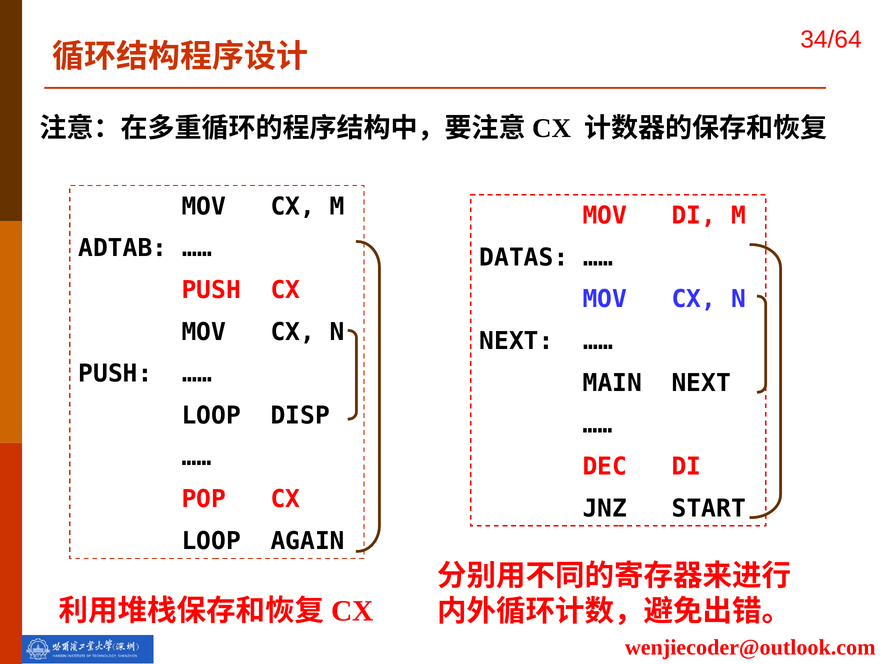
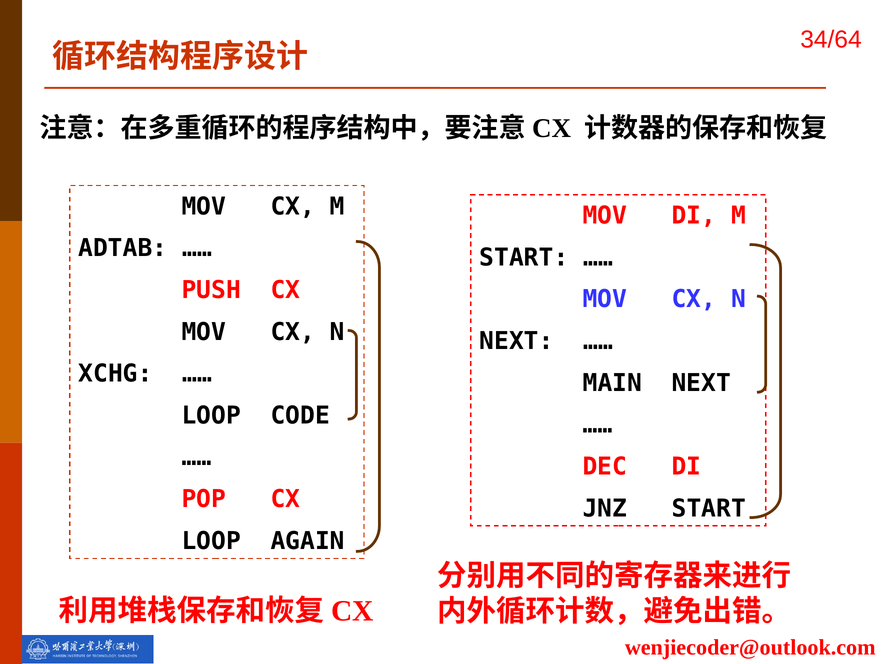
DATAS at (524, 257): DATAS -> START
PUSH at (115, 374): PUSH -> XCHG
DISP: DISP -> CODE
